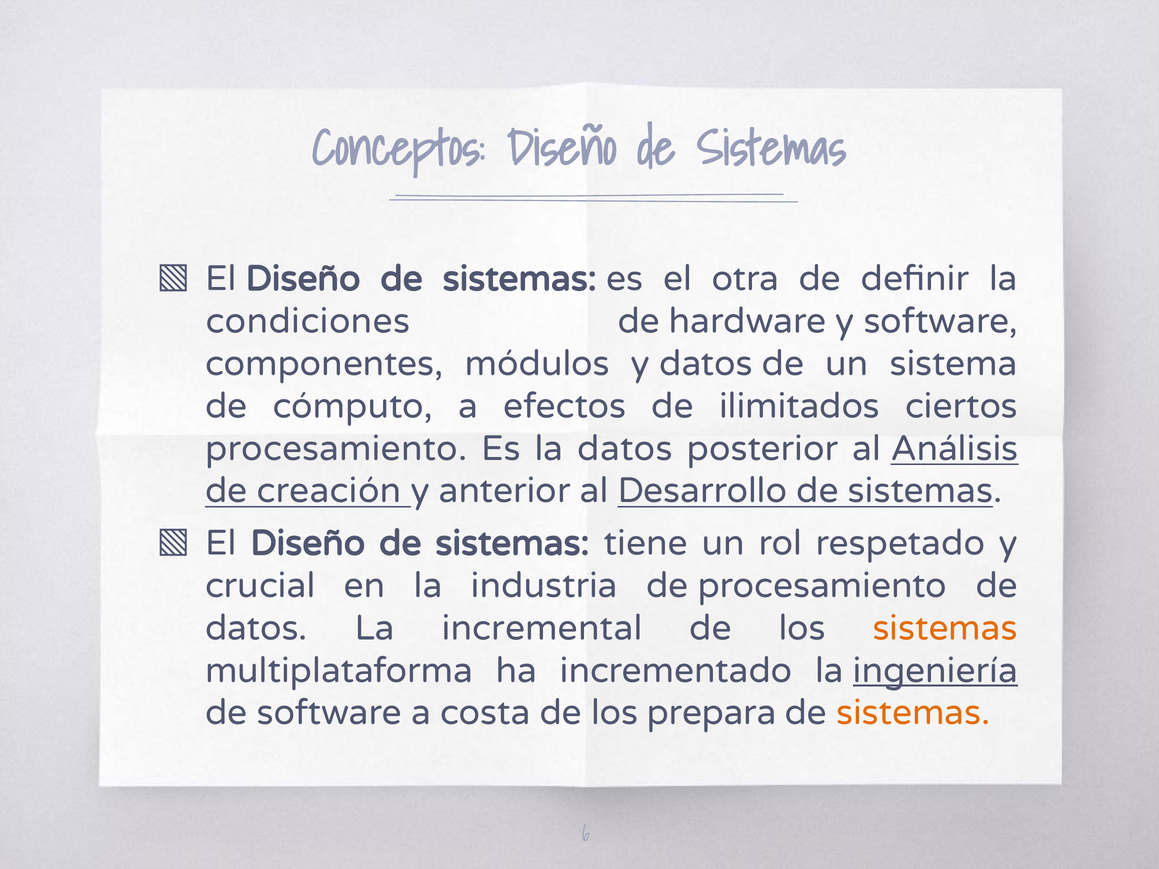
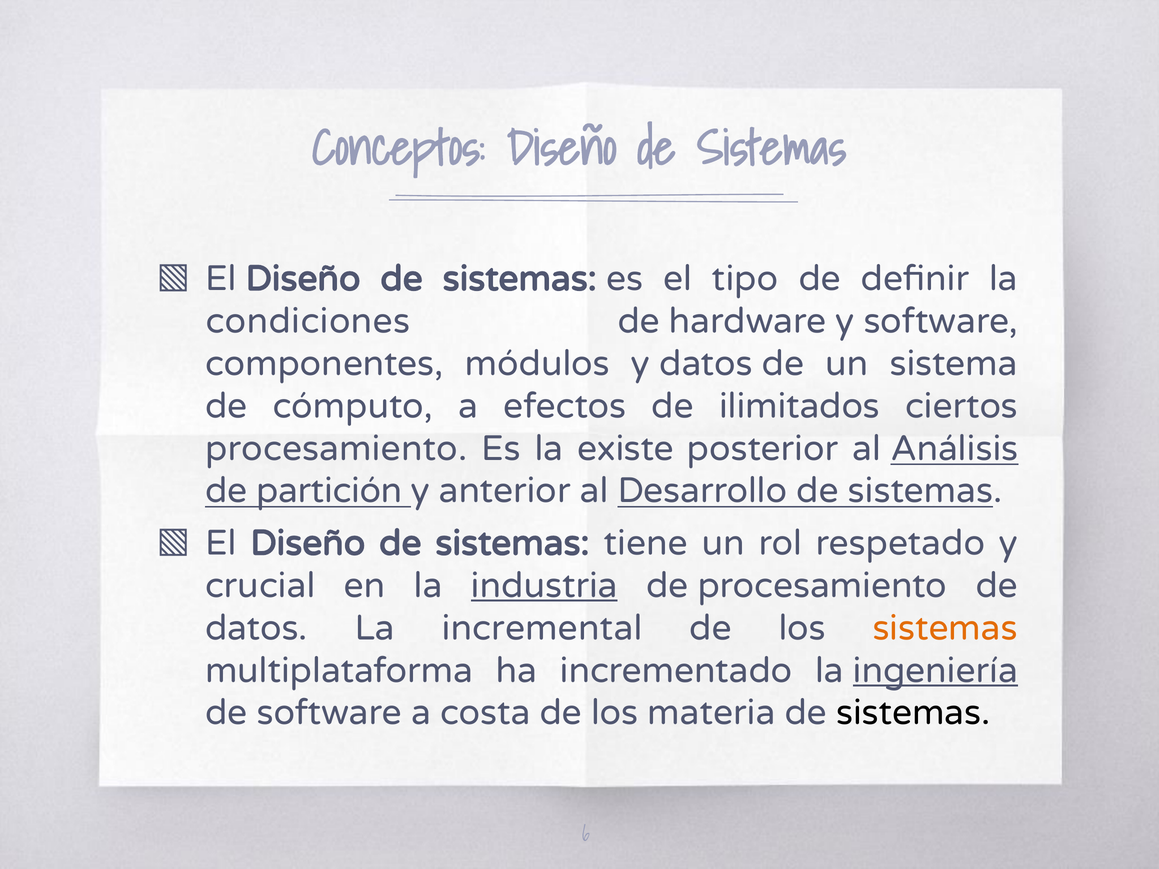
otra: otra -> tipo
la datos: datos -> existe
creación: creación -> partición
industria underline: none -> present
prepara: prepara -> materia
sistemas at (913, 713) colour: orange -> black
